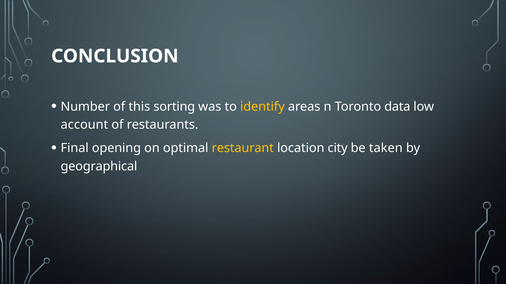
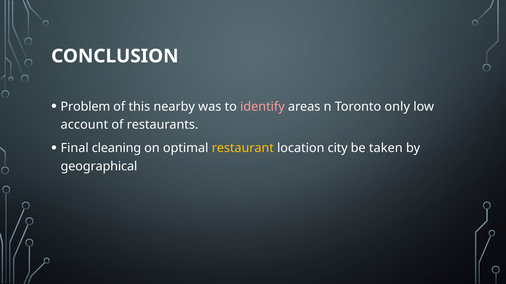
Number: Number -> Problem
sorting: sorting -> nearby
identify colour: yellow -> pink
data: data -> only
opening: opening -> cleaning
